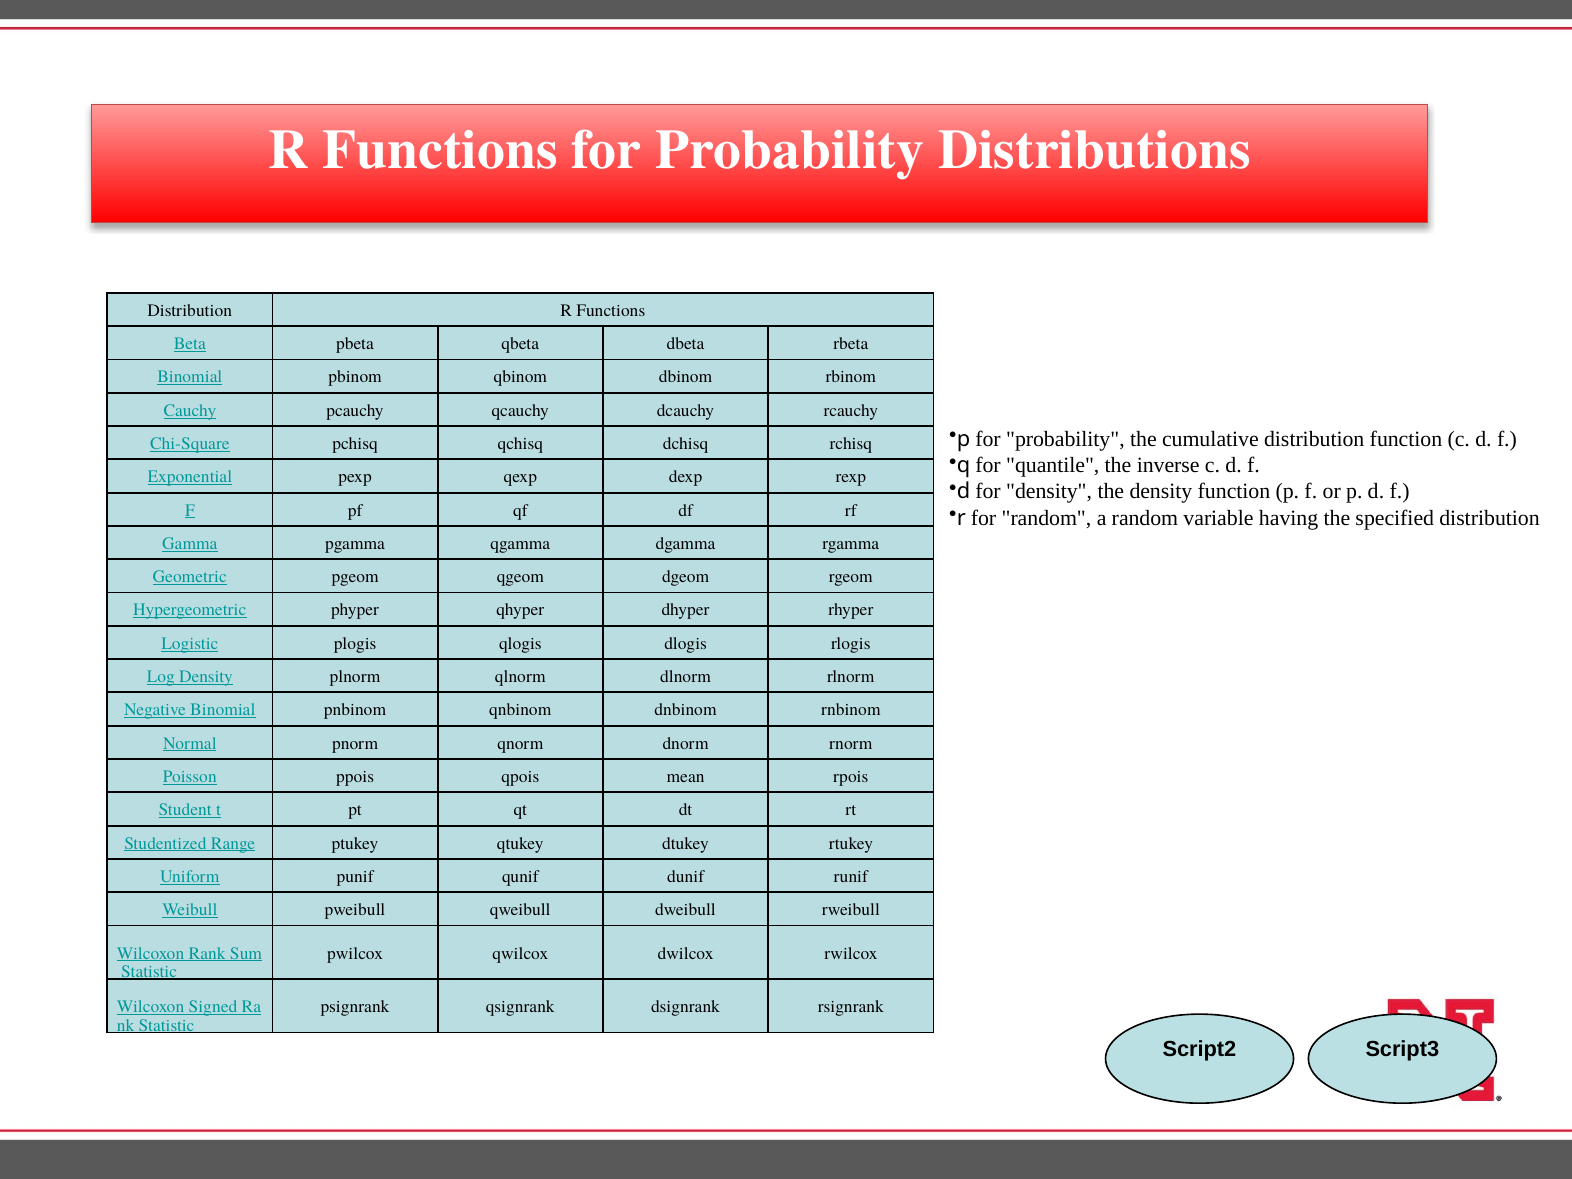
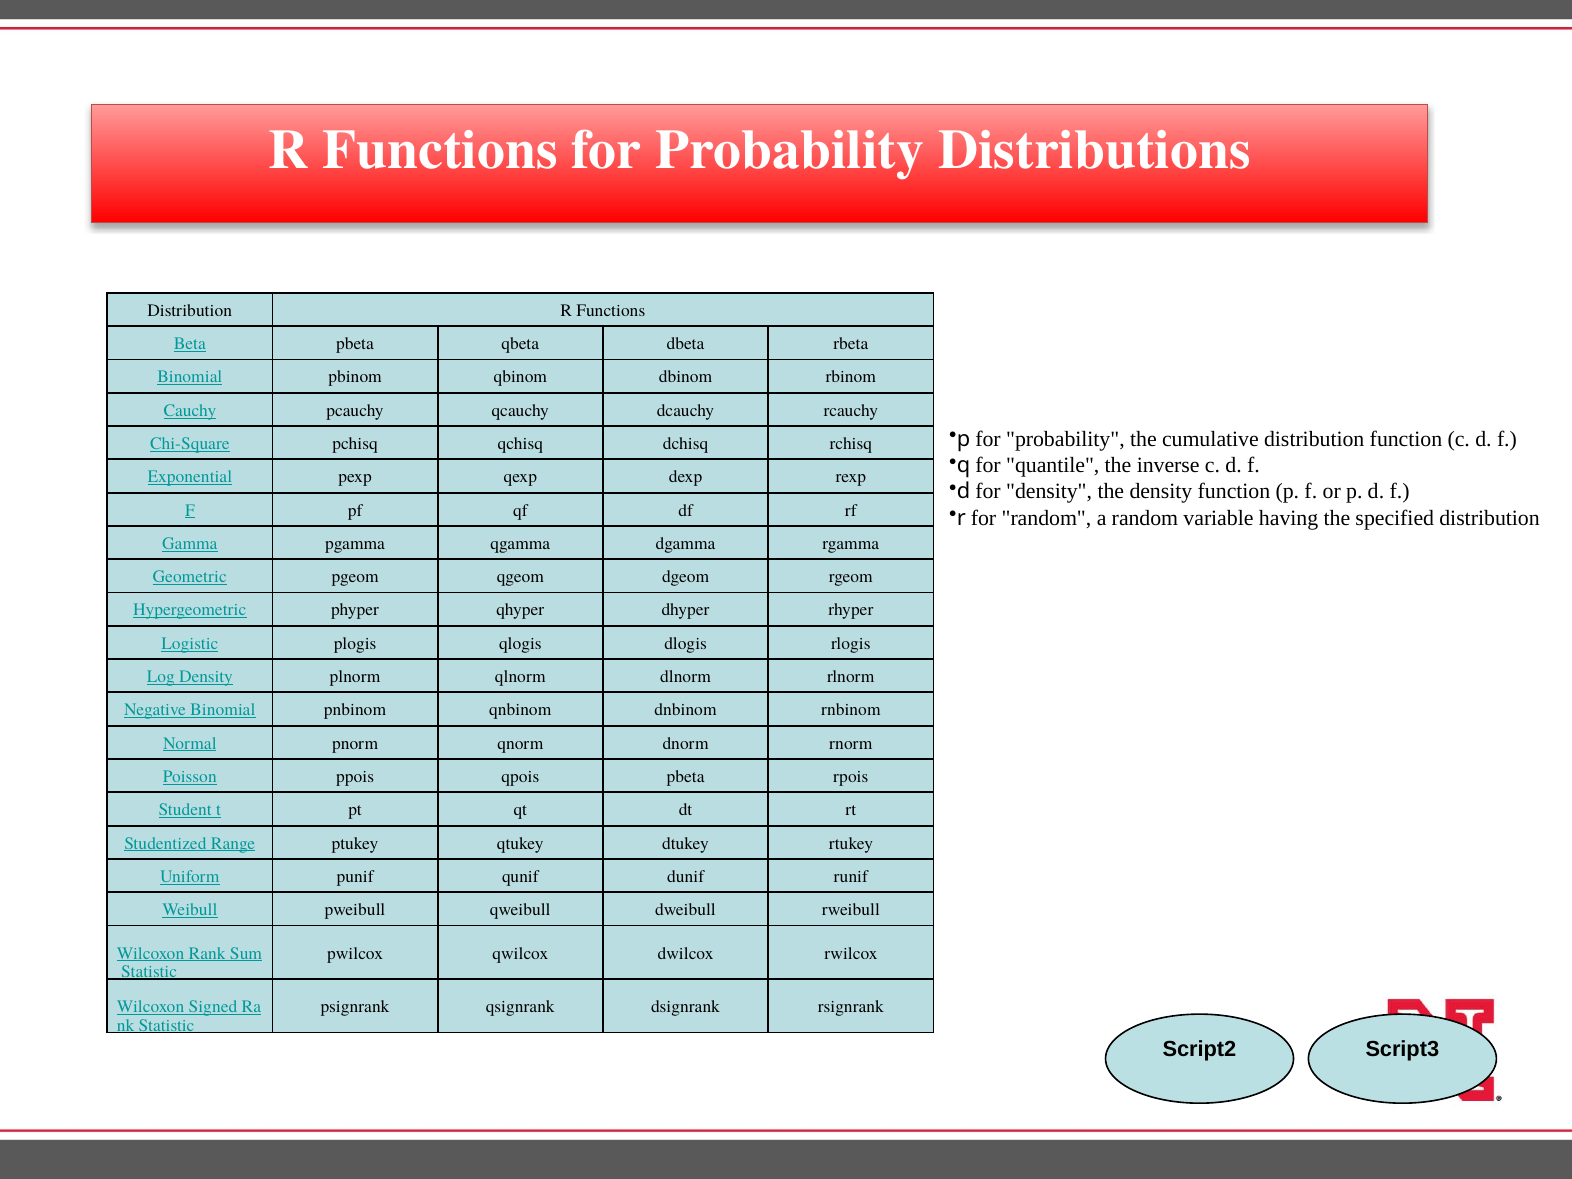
qpois mean: mean -> pbeta
